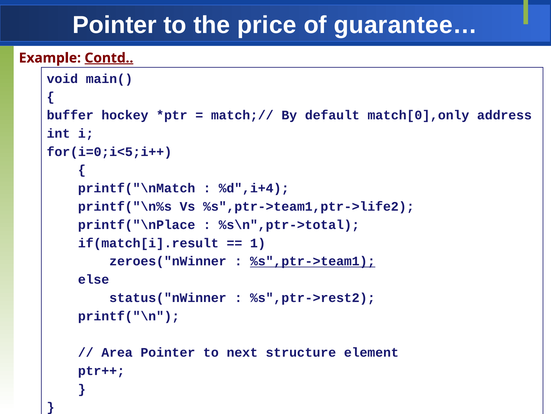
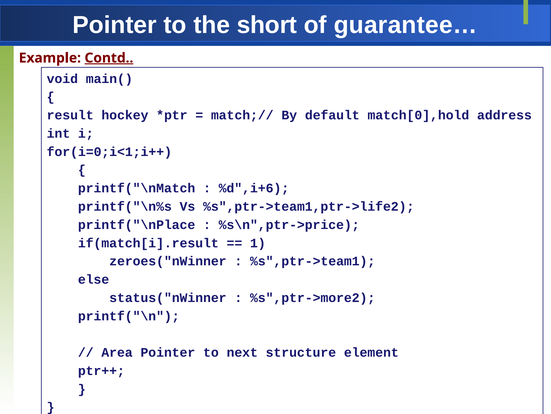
price: price -> short
buffer: buffer -> result
match[0],only: match[0],only -> match[0],hold
for(i=0;i<5;i++: for(i=0;i<5;i++ -> for(i=0;i<1;i++
%d",i+4: %d",i+4 -> %d",i+6
%s\n",ptr->total: %s\n",ptr->total -> %s\n",ptr->price
%s",ptr->team1 underline: present -> none
%s",ptr->rest2: %s",ptr->rest2 -> %s",ptr->more2
